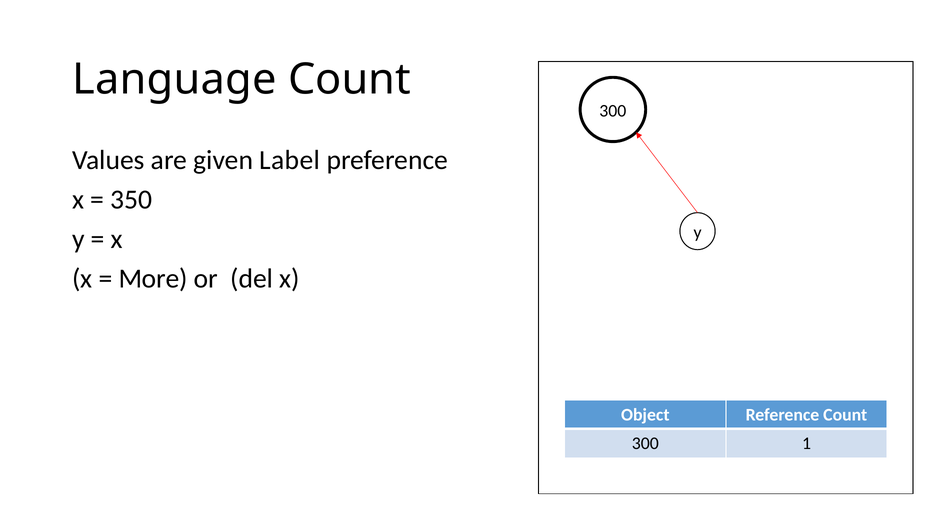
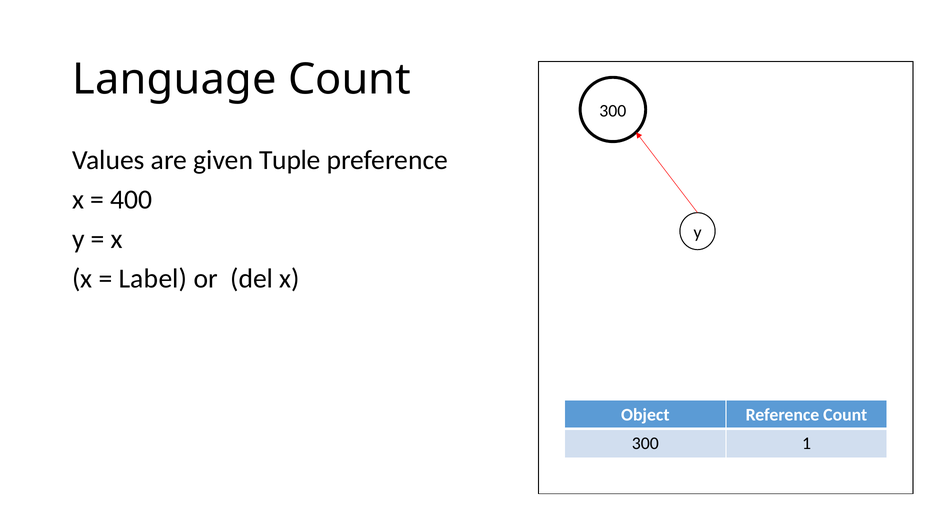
Label: Label -> Tuple
350: 350 -> 400
More: More -> Label
